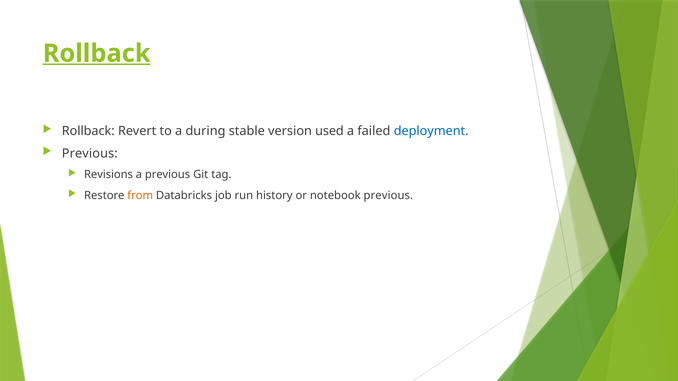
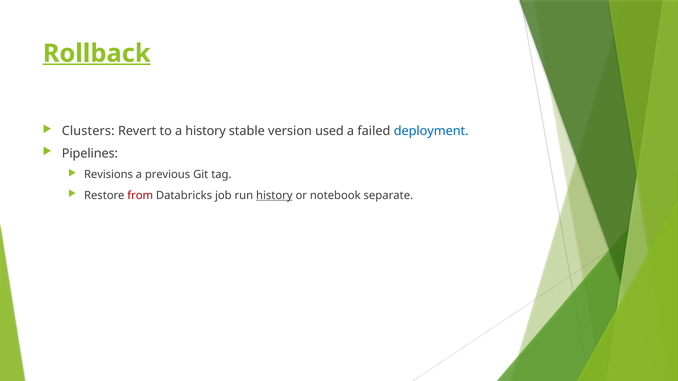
Rollback at (88, 131): Rollback -> Clusters
a during: during -> history
Previous at (90, 154): Previous -> Pipelines
from colour: orange -> red
history at (274, 196) underline: none -> present
notebook previous: previous -> separate
